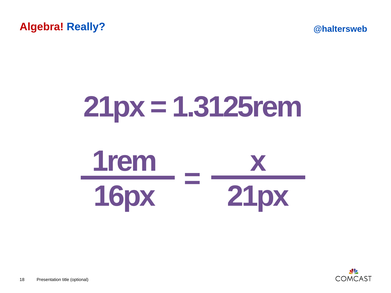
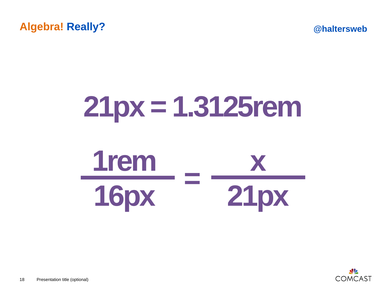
Algebra colour: red -> orange
